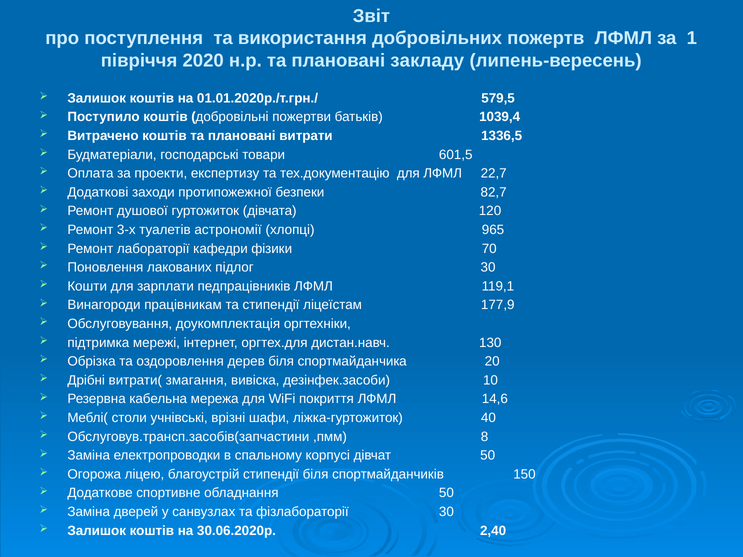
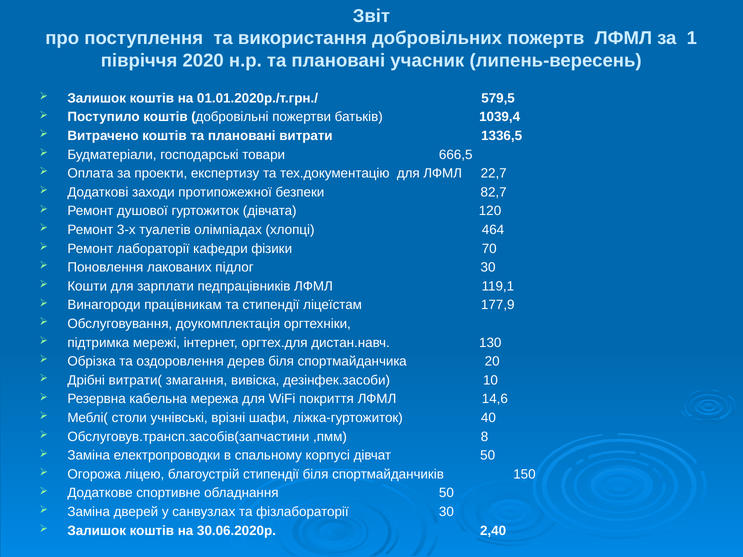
закладу: закладу -> учасник
601,5: 601,5 -> 666,5
астрономії: астрономії -> олімпіадах
965: 965 -> 464
